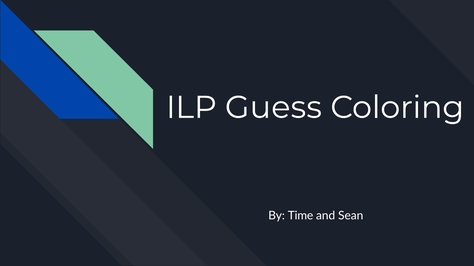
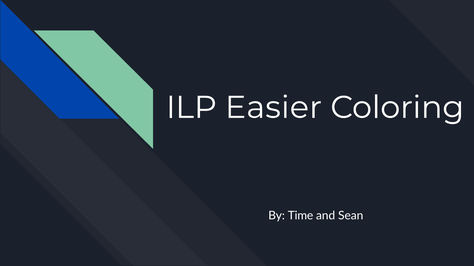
Guess: Guess -> Easier
